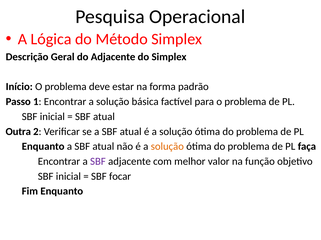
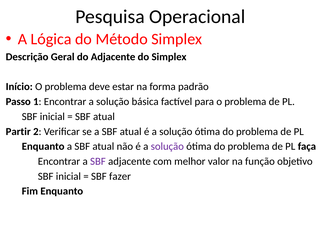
Outra: Outra -> Partir
solução at (167, 147) colour: orange -> purple
focar: focar -> fazer
